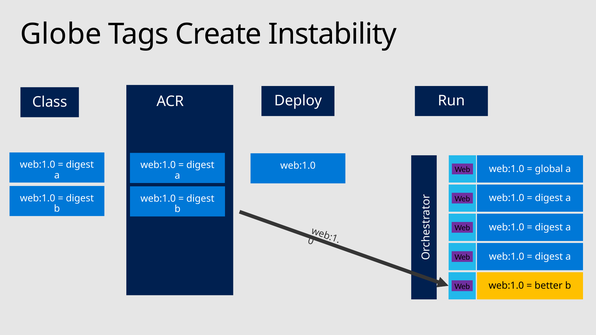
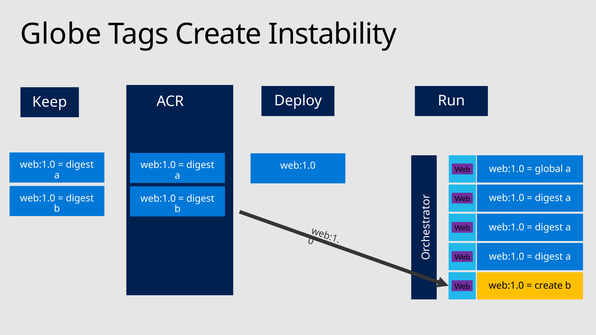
Class: Class -> Keep
better at (549, 286): better -> create
